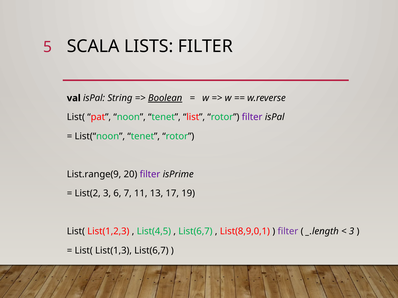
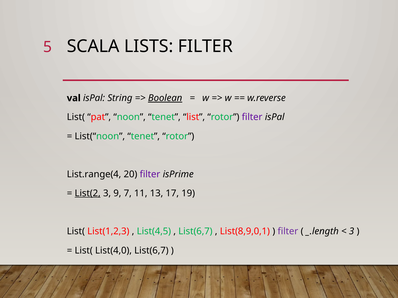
List.range(9: List.range(9 -> List.range(4
List(2 underline: none -> present
6: 6 -> 9
List(1,3: List(1,3 -> List(4,0
